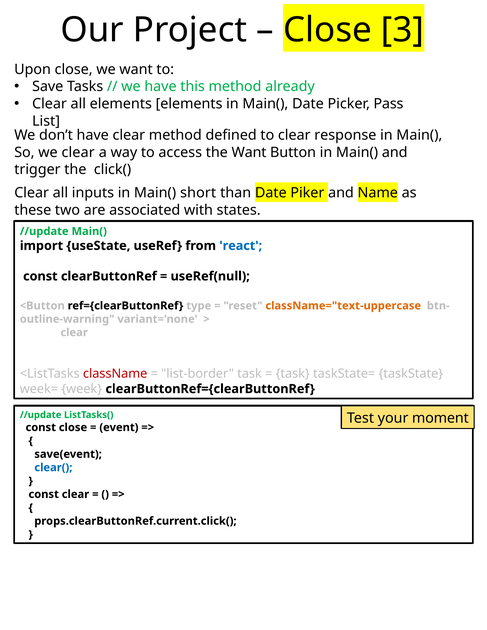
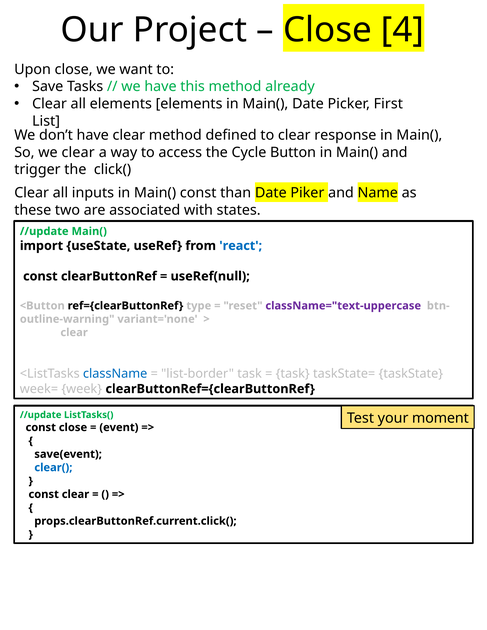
3: 3 -> 4
Pass: Pass -> First
the Want: Want -> Cycle
Main( short: short -> const
className="text-uppercase colour: orange -> purple
className colour: red -> blue
